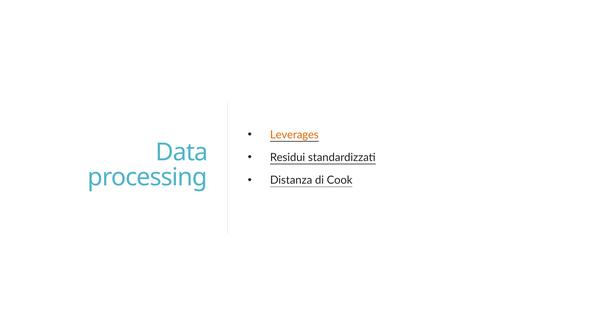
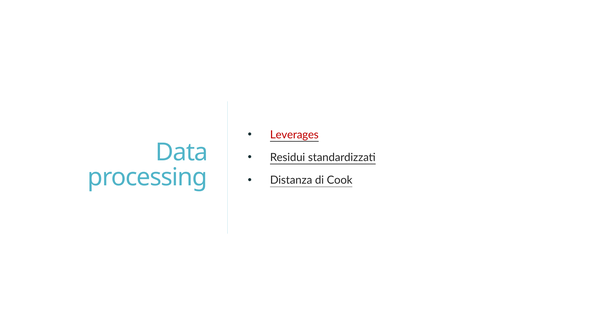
Leverages colour: orange -> red
